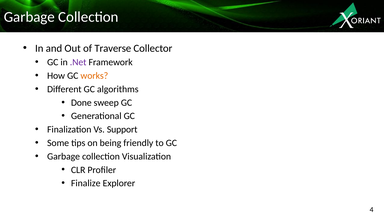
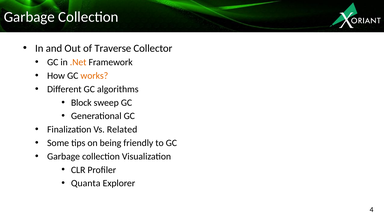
.Net colour: purple -> orange
Done: Done -> Block
Support: Support -> Related
Finalize: Finalize -> Quanta
